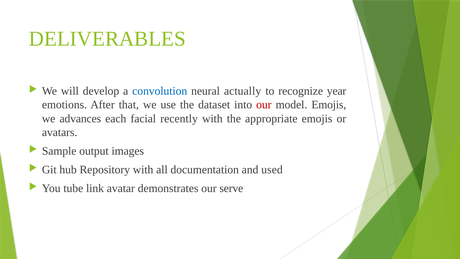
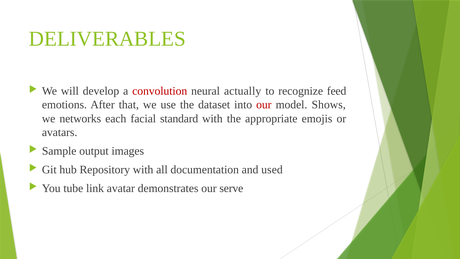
convolution colour: blue -> red
year: year -> feed
model Emojis: Emojis -> Shows
advances: advances -> networks
recently: recently -> standard
